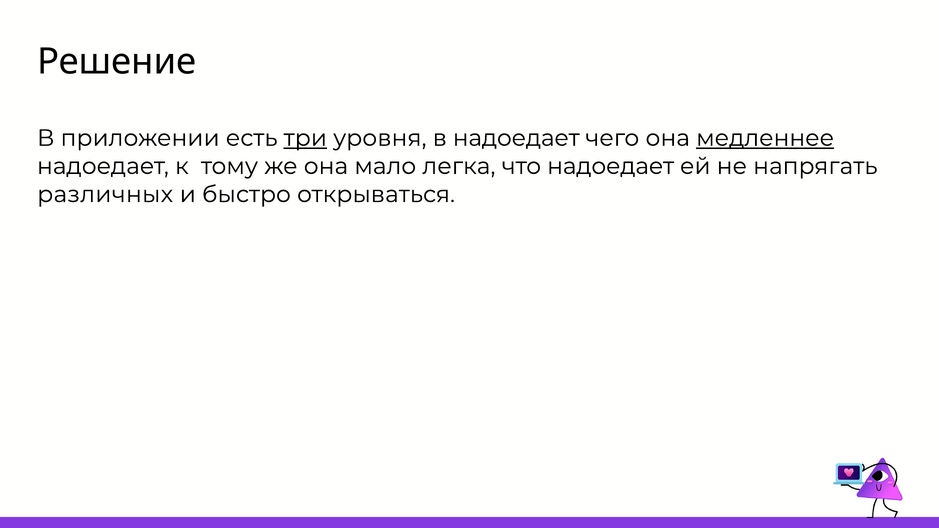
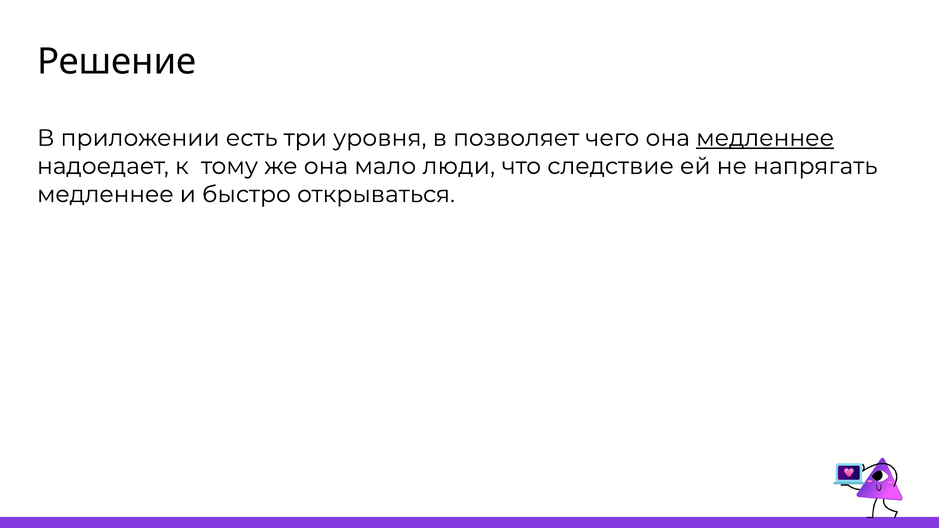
три underline: present -> none
в надоедает: надоедает -> позволяет
легка: легка -> люди
что надоедает: надоедает -> следствие
различных at (105, 194): различных -> медленнее
